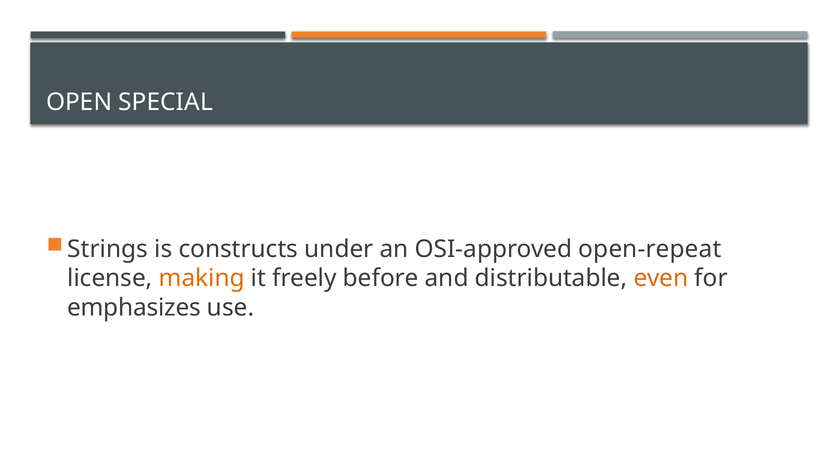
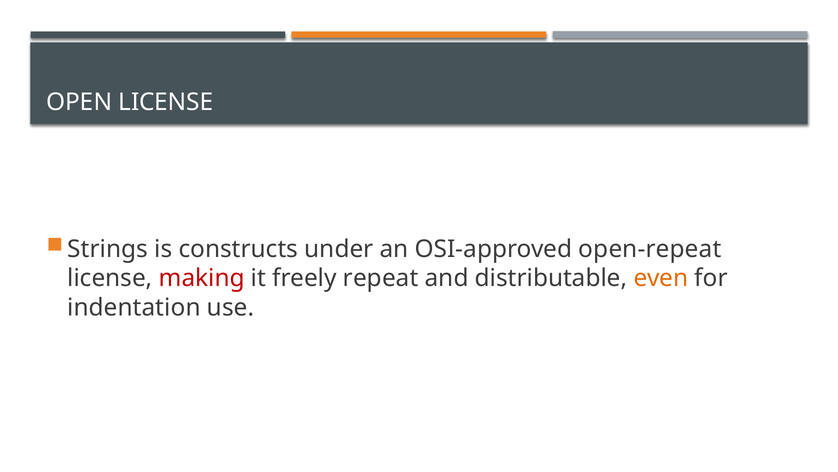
OPEN SPECIAL: SPECIAL -> LICENSE
making colour: orange -> red
before: before -> repeat
emphasizes: emphasizes -> indentation
